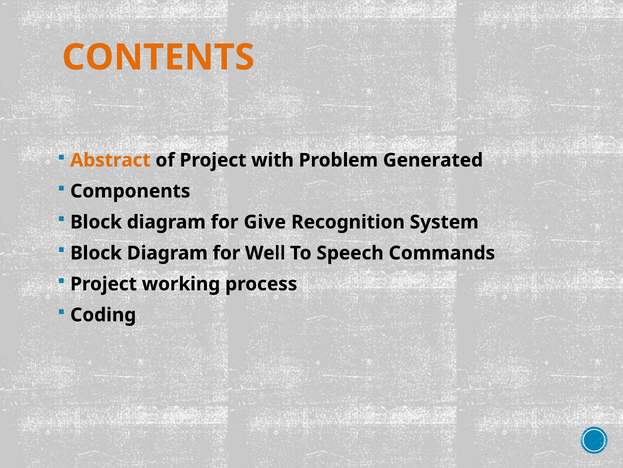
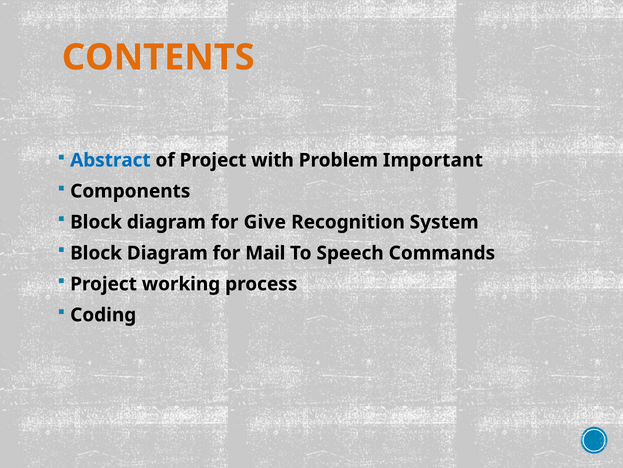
Abstract colour: orange -> blue
Generated: Generated -> Important
Well: Well -> Mail
